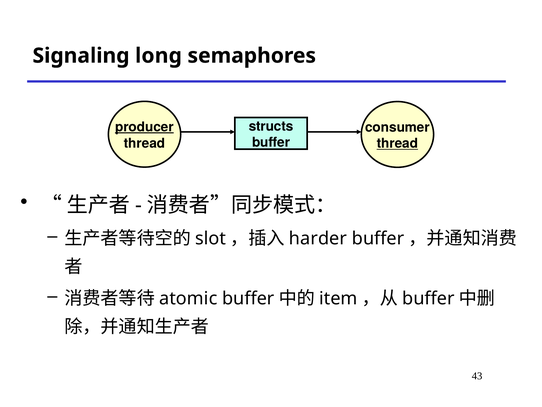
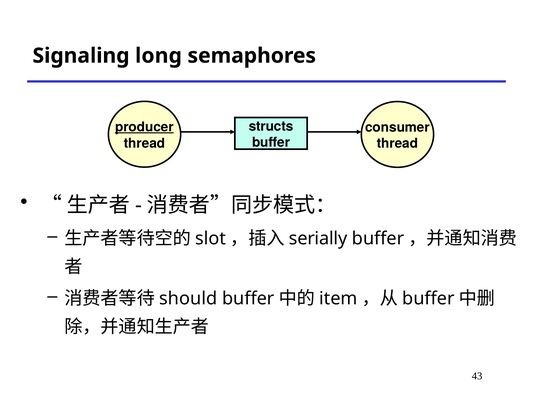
thread at (397, 143) underline: present -> none
harder: harder -> serially
atomic: atomic -> should
